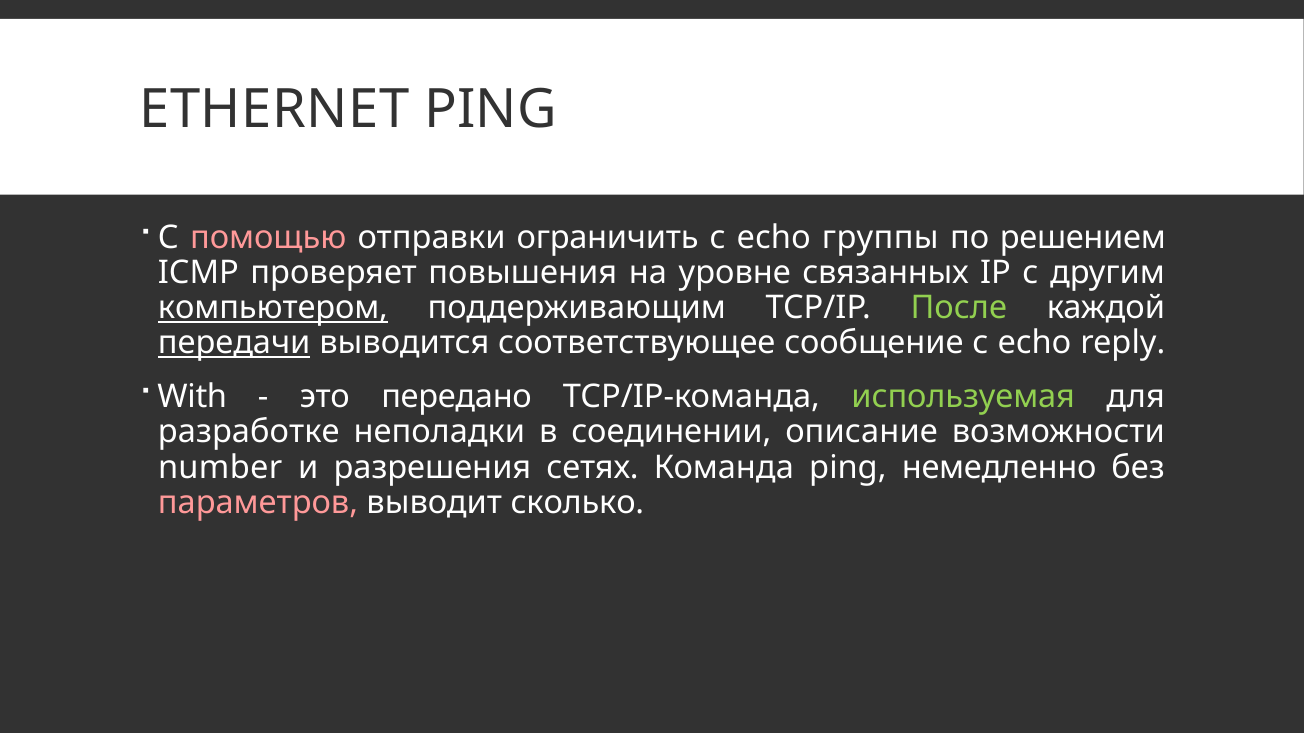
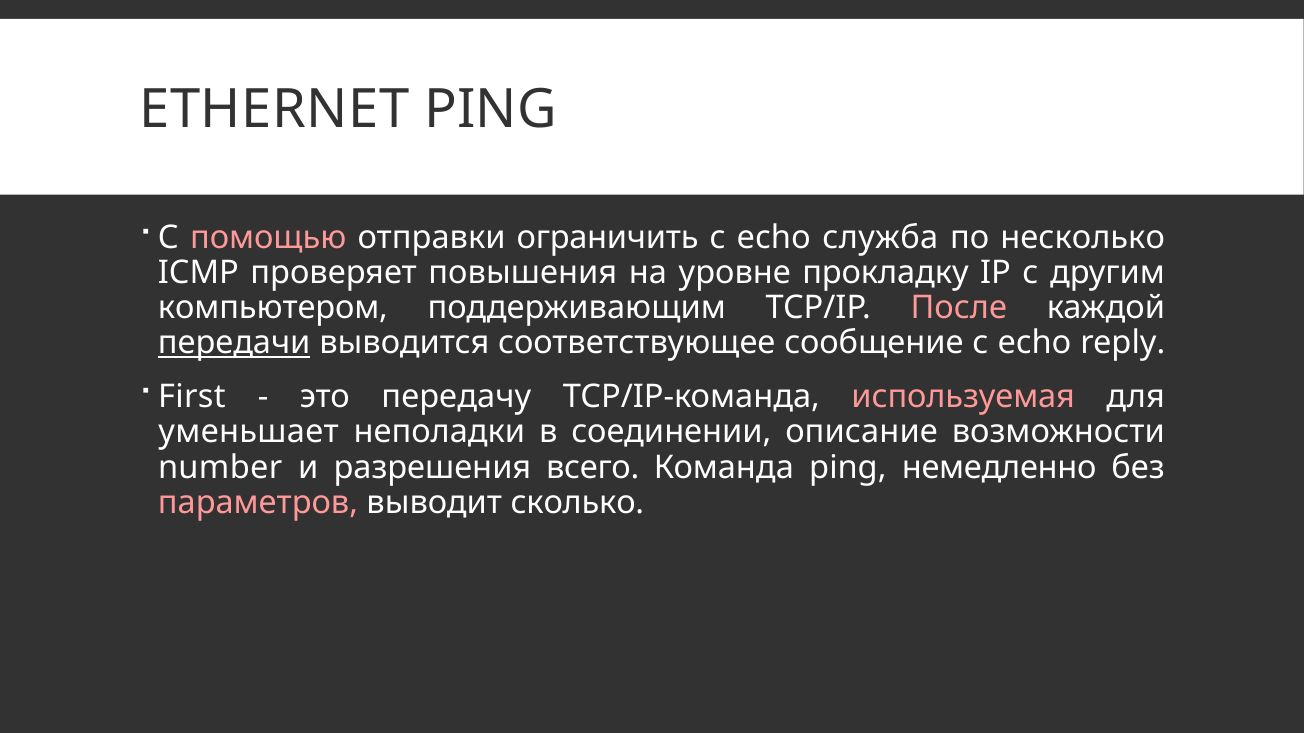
группы: группы -> служба
решением: решением -> несколько
связанных: связанных -> прокладку
компьютером underline: present -> none
После colour: light green -> pink
With: With -> First
передано: передано -> передачу
используемая colour: light green -> pink
разработке: разработке -> уменьшает
сетях: сетях -> всего
